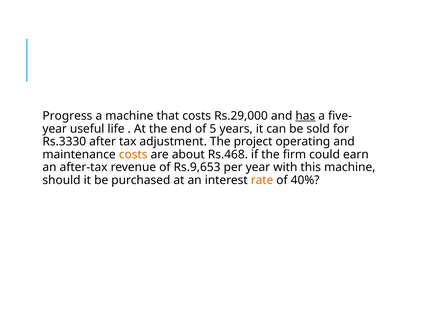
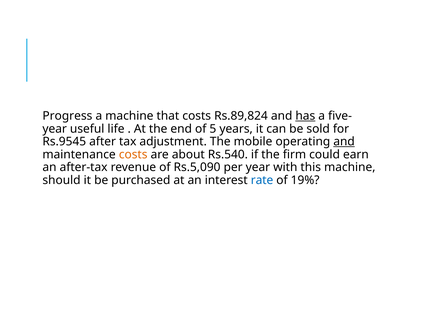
Rs.29,000: Rs.29,000 -> Rs.89,824
Rs.3330: Rs.3330 -> Rs.9545
project: project -> mobile
and at (344, 142) underline: none -> present
Rs.468: Rs.468 -> Rs.540
Rs.9,653: Rs.9,653 -> Rs.5,090
rate colour: orange -> blue
40%: 40% -> 19%
